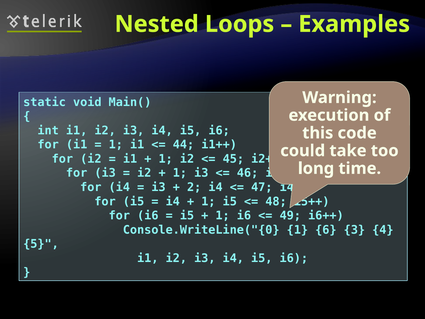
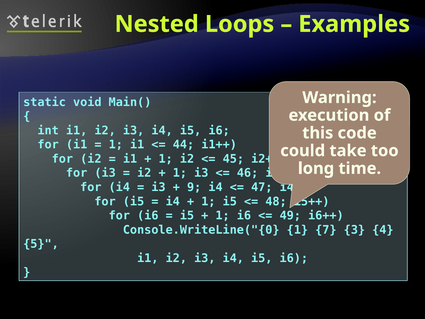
2: 2 -> 9
6: 6 -> 7
